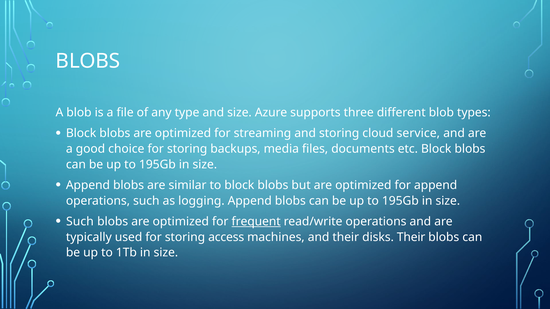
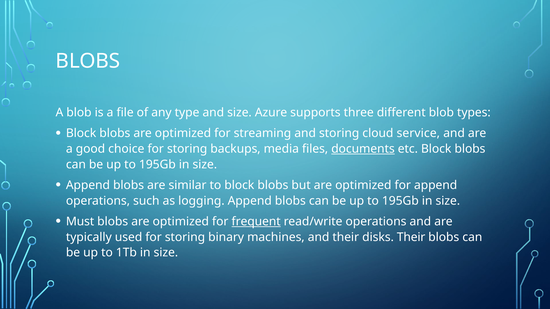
documents underline: none -> present
Such at (80, 222): Such -> Must
access: access -> binary
